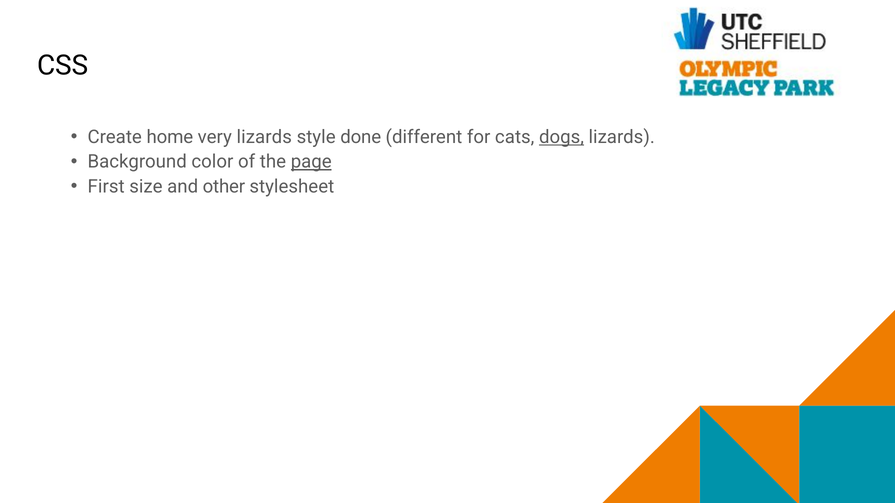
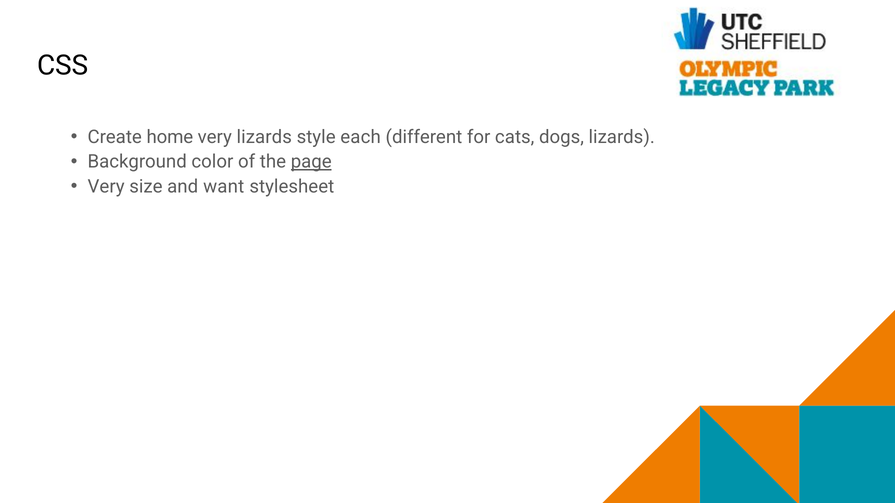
done: done -> each
dogs underline: present -> none
First at (106, 187): First -> Very
other: other -> want
